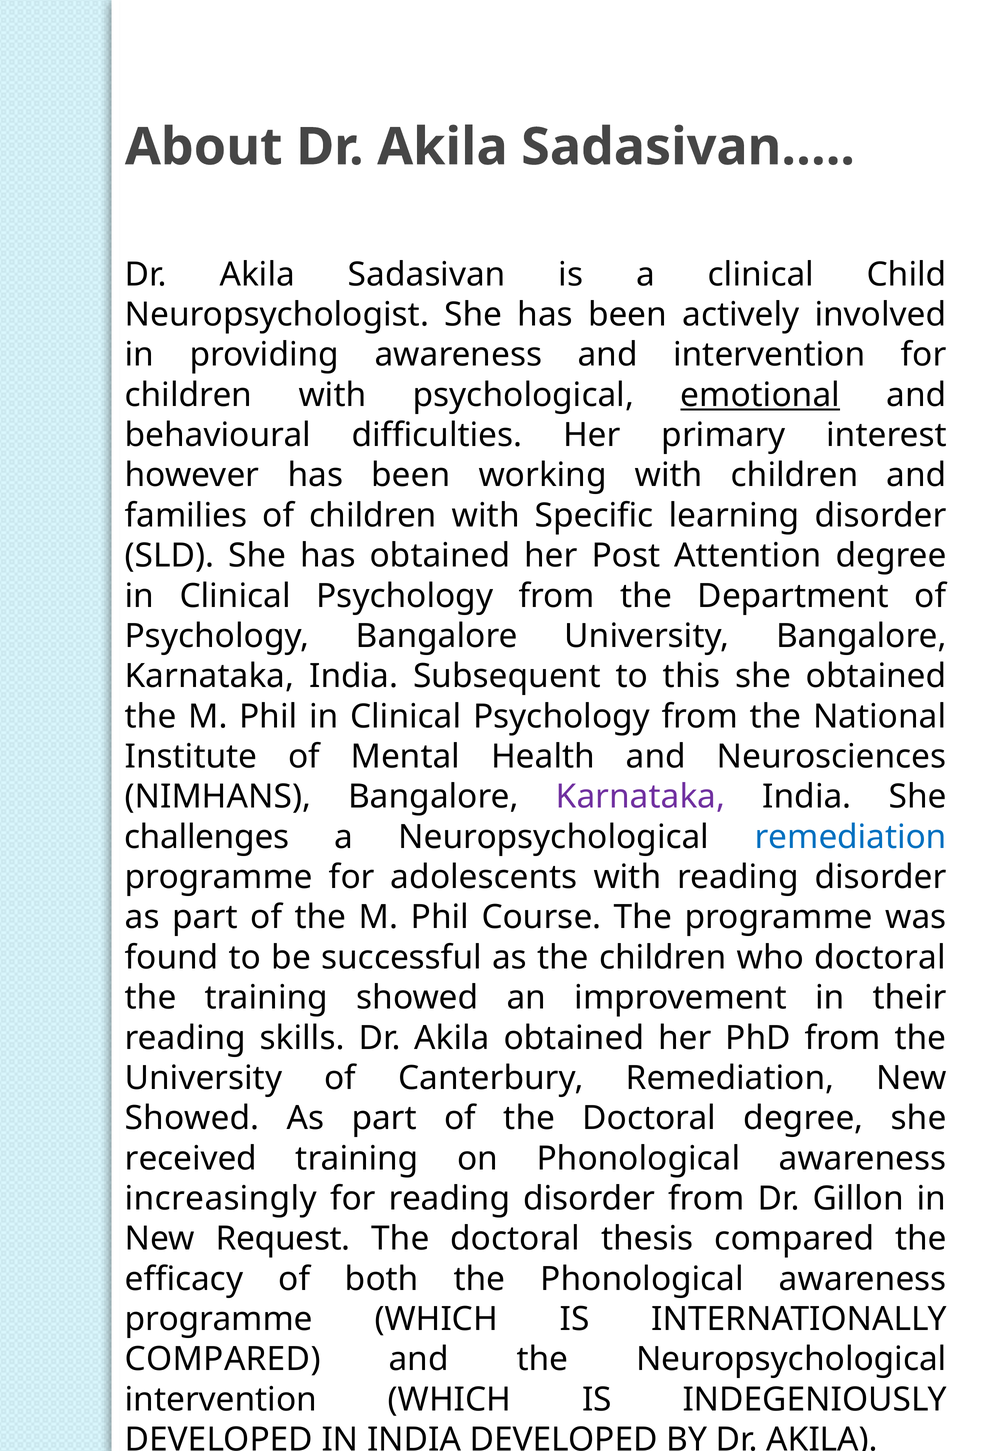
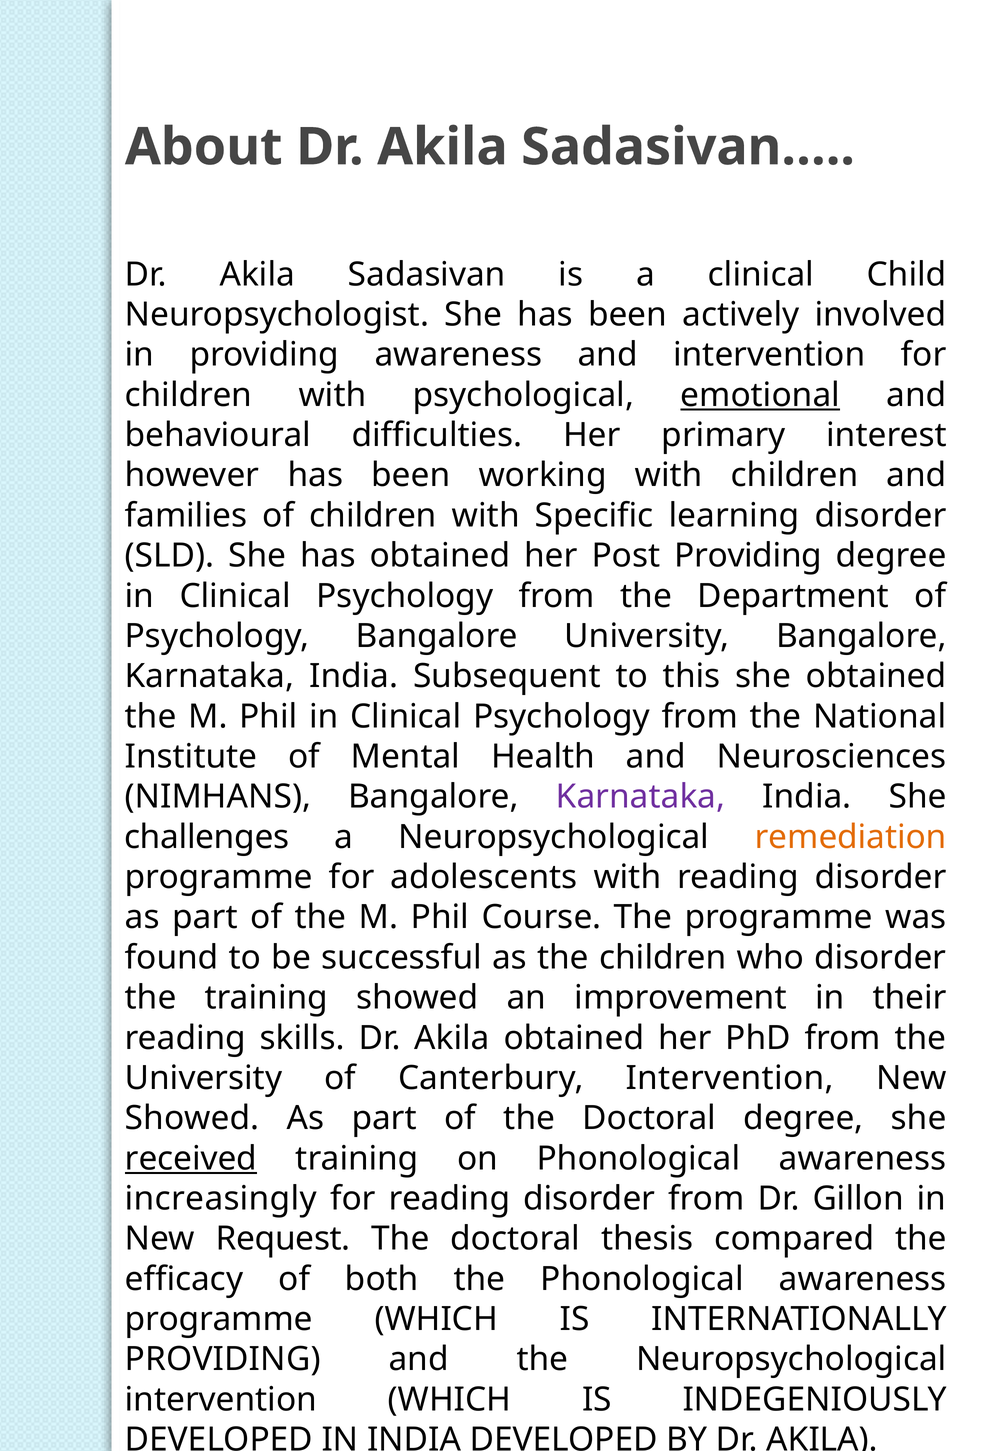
Post Attention: Attention -> Providing
remediation at (851, 837) colour: blue -> orange
who doctoral: doctoral -> disorder
Canterbury Remediation: Remediation -> Intervention
received underline: none -> present
COMPARED at (223, 1360): COMPARED -> PROVIDING
